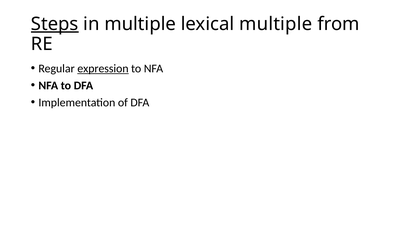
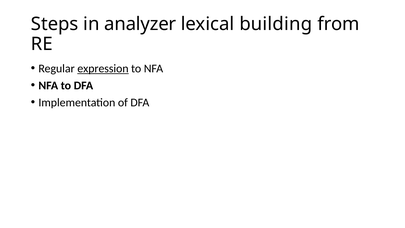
Steps underline: present -> none
in multiple: multiple -> analyzer
lexical multiple: multiple -> building
